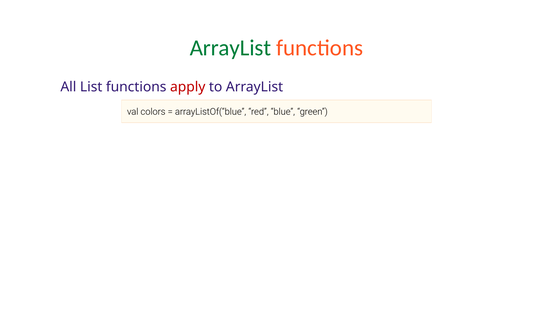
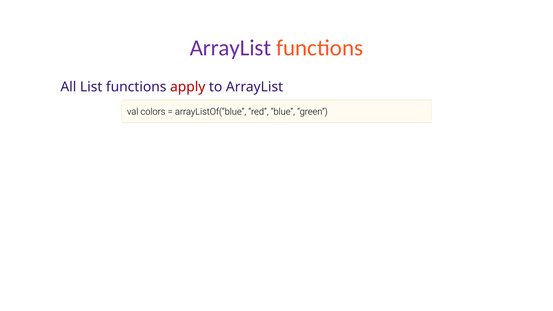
ArrayList at (230, 48) colour: green -> purple
